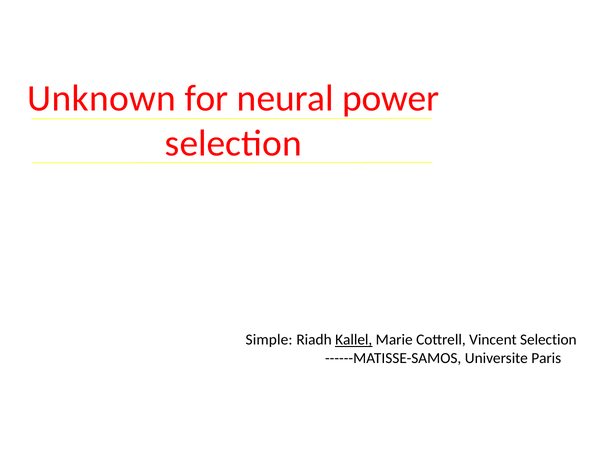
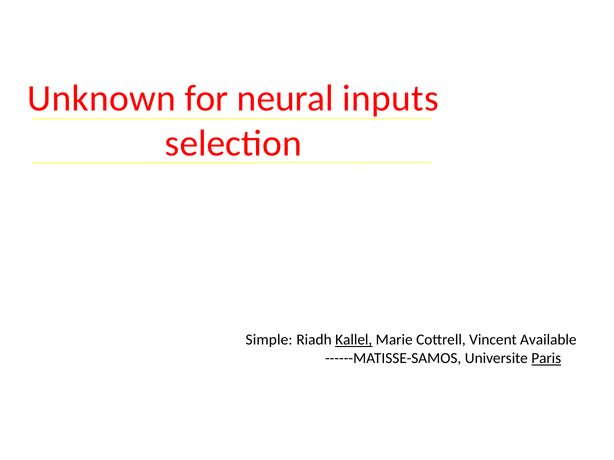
power: power -> inputs
Vincent Selection: Selection -> Available
Paris underline: none -> present
